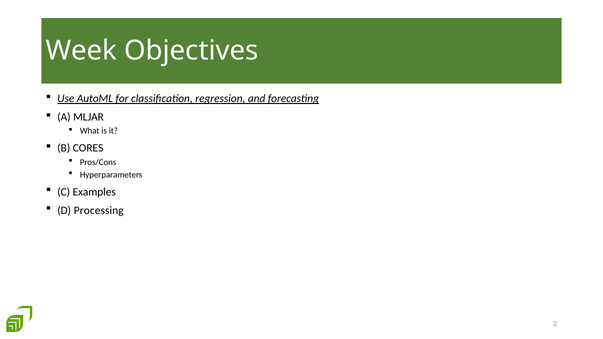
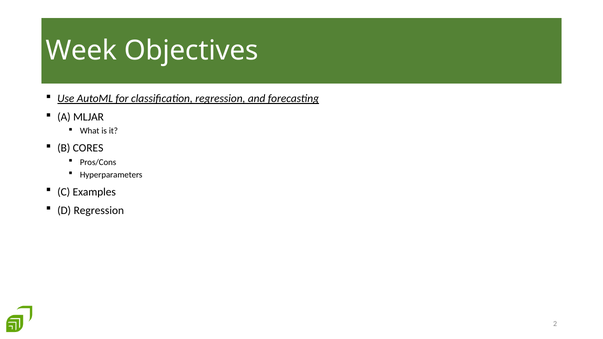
D Processing: Processing -> Regression
